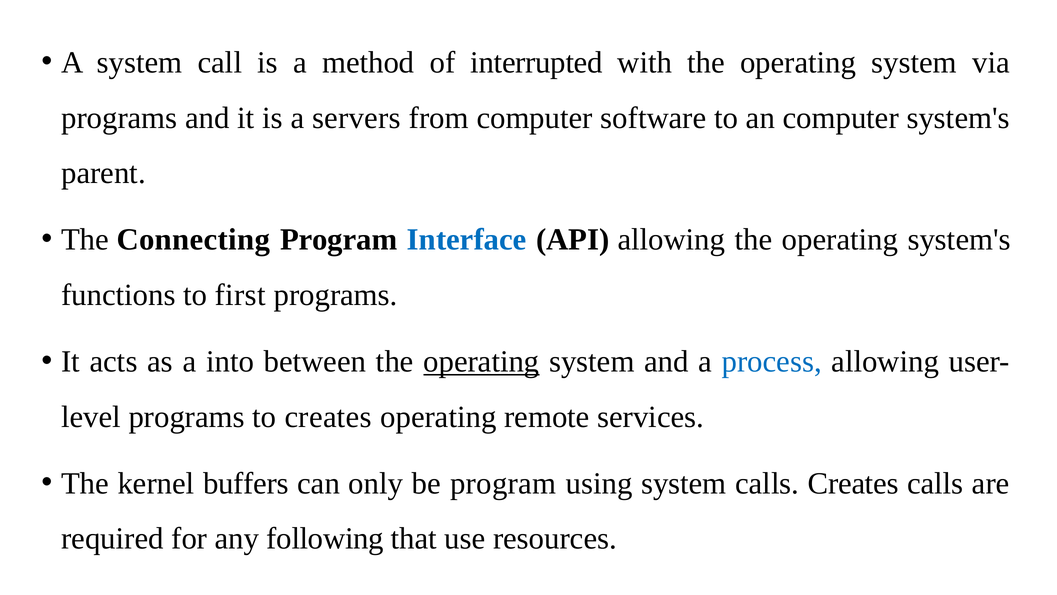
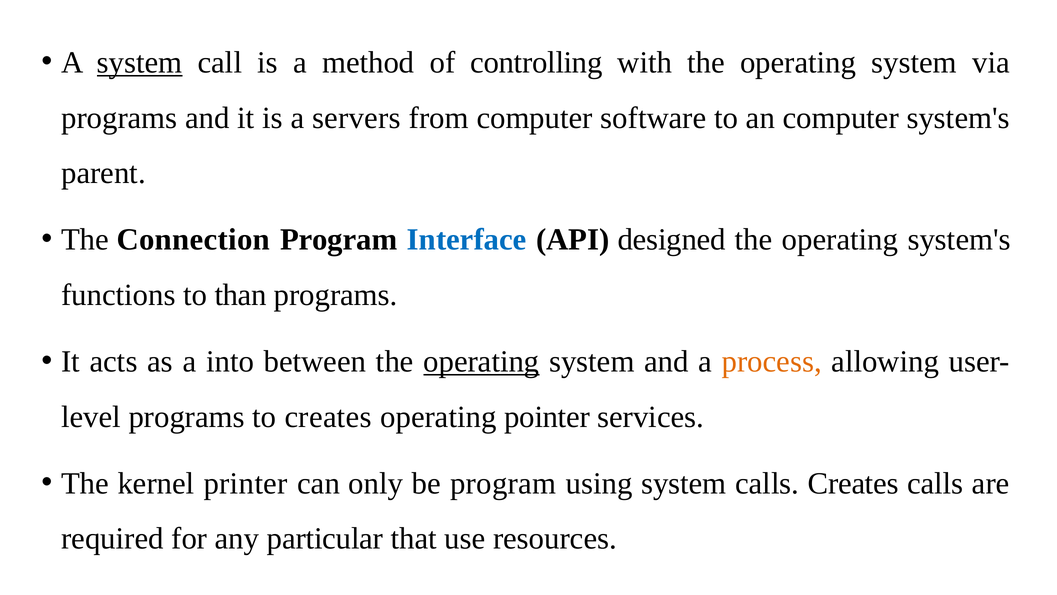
system at (140, 62) underline: none -> present
interrupted: interrupted -> controlling
Connecting: Connecting -> Connection
API allowing: allowing -> designed
first: first -> than
process colour: blue -> orange
remote: remote -> pointer
buffers: buffers -> printer
following: following -> particular
